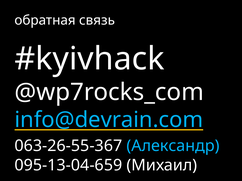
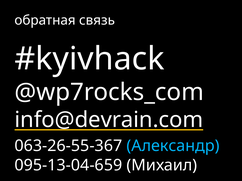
info@devrain.com colour: light blue -> white
